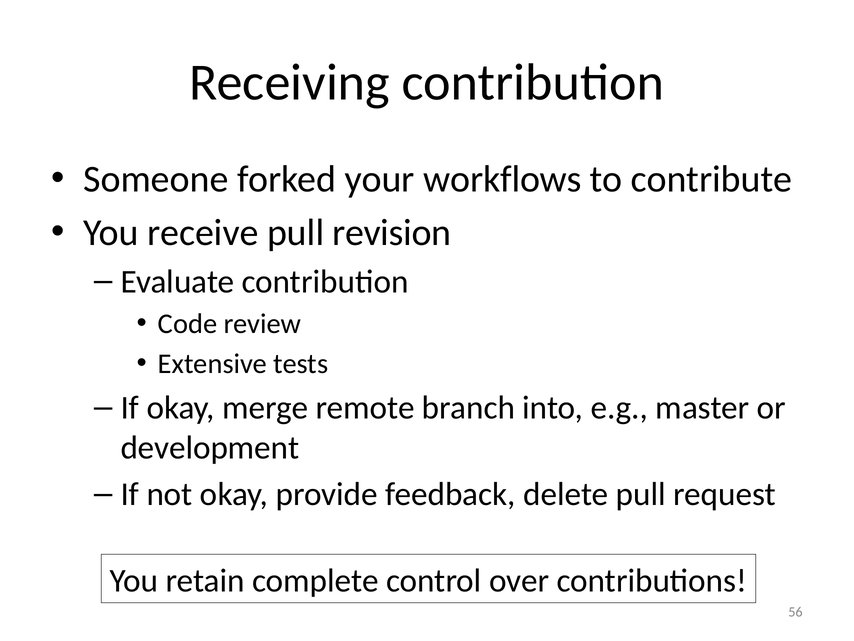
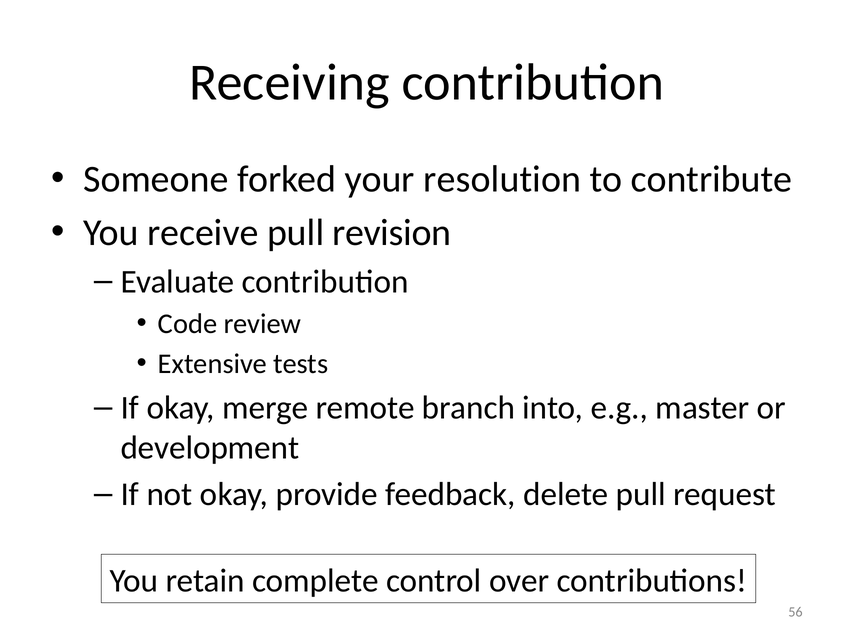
workflows: workflows -> resolution
